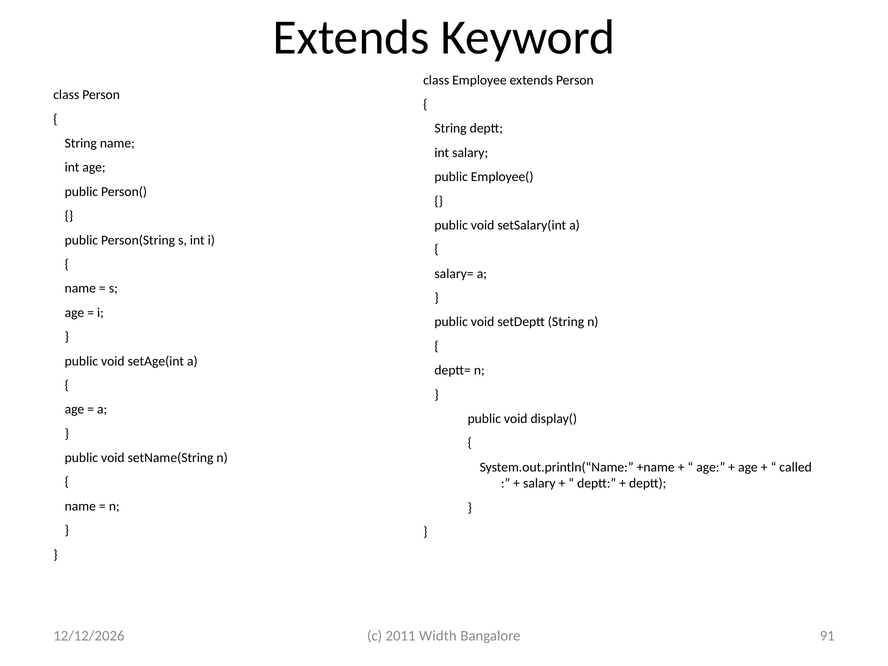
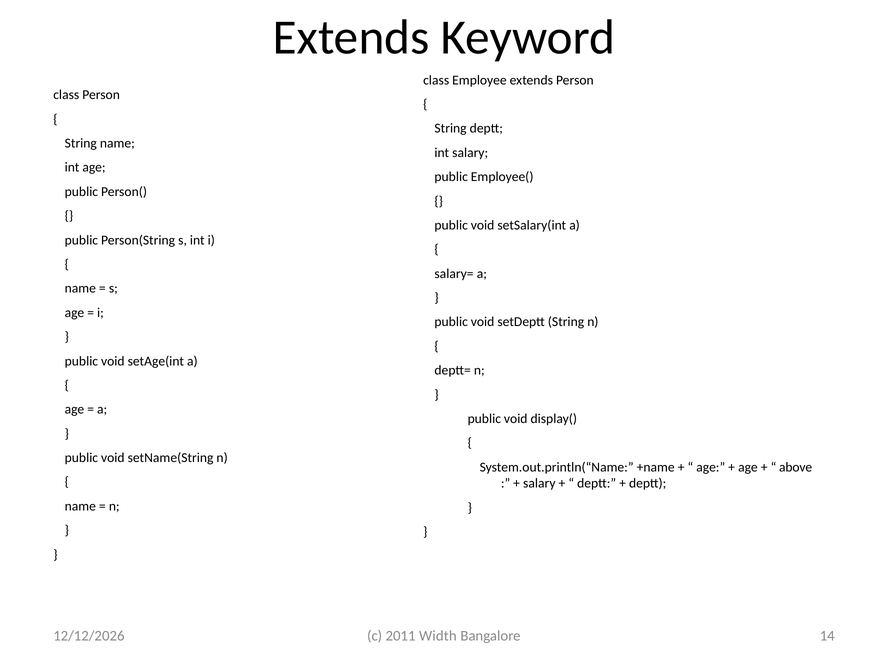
called: called -> above
91: 91 -> 14
